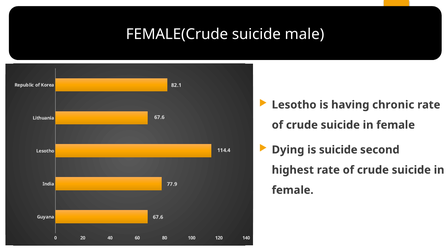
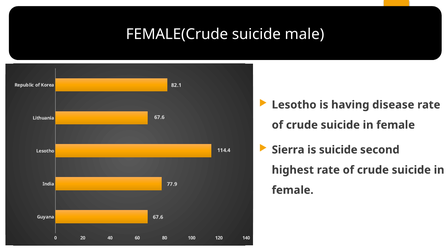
chronic: chronic -> disease
Dying: Dying -> Sierra
